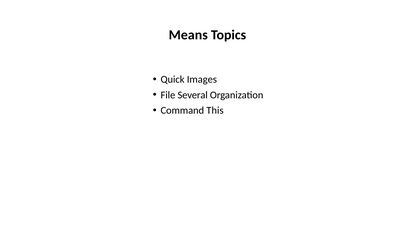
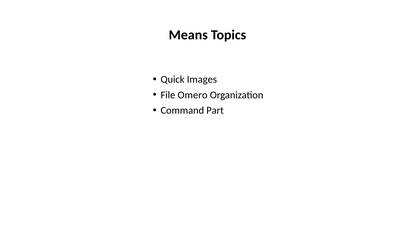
Several: Several -> Omero
This: This -> Part
